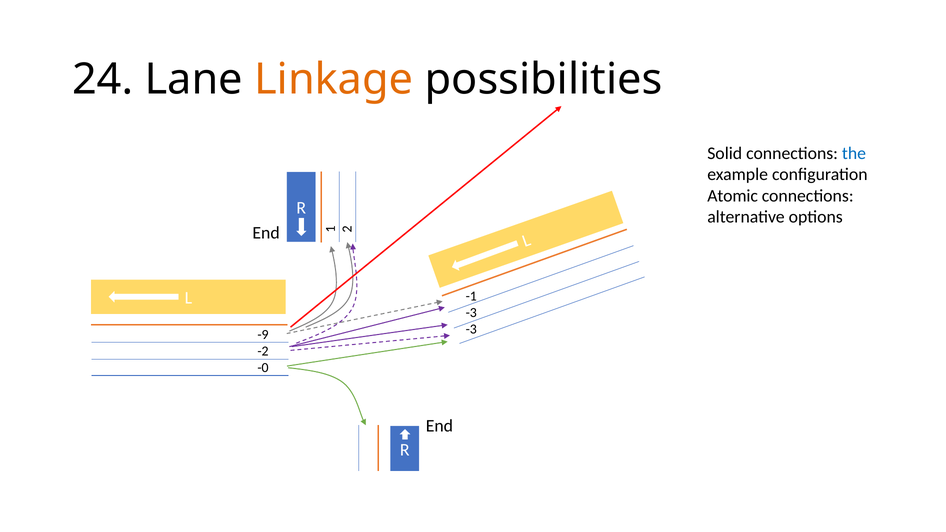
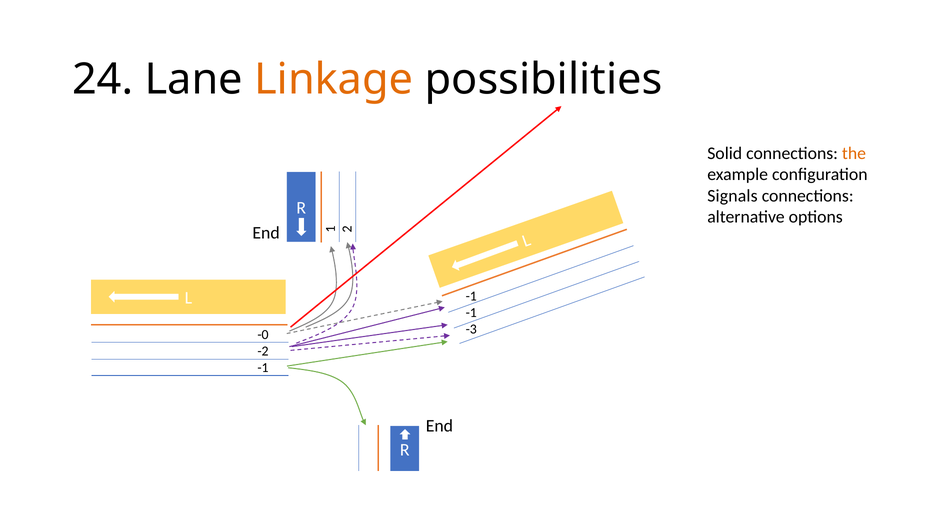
the colour: blue -> orange
Atomic: Atomic -> Signals
-3 at (471, 313): -3 -> -1
-9: -9 -> -0
-0 at (263, 368): -0 -> -1
